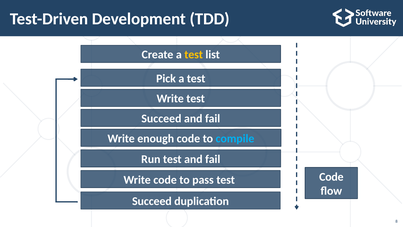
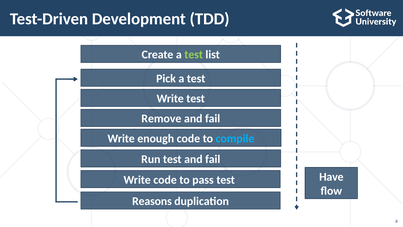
test at (194, 55) colour: yellow -> light green
Succeed at (161, 119): Succeed -> Remove
Code at (331, 177): Code -> Have
Succeed at (152, 201): Succeed -> Reasons
